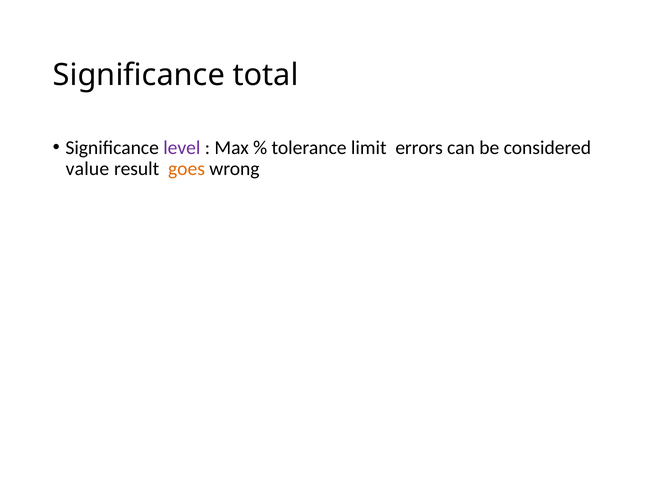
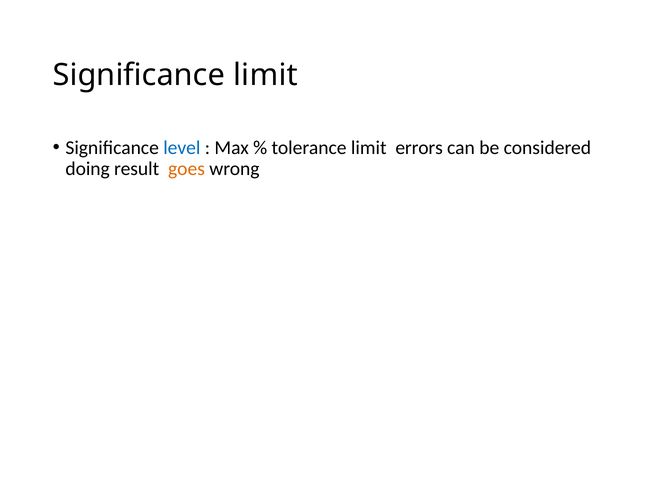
Significance total: total -> limit
level colour: purple -> blue
value: value -> doing
